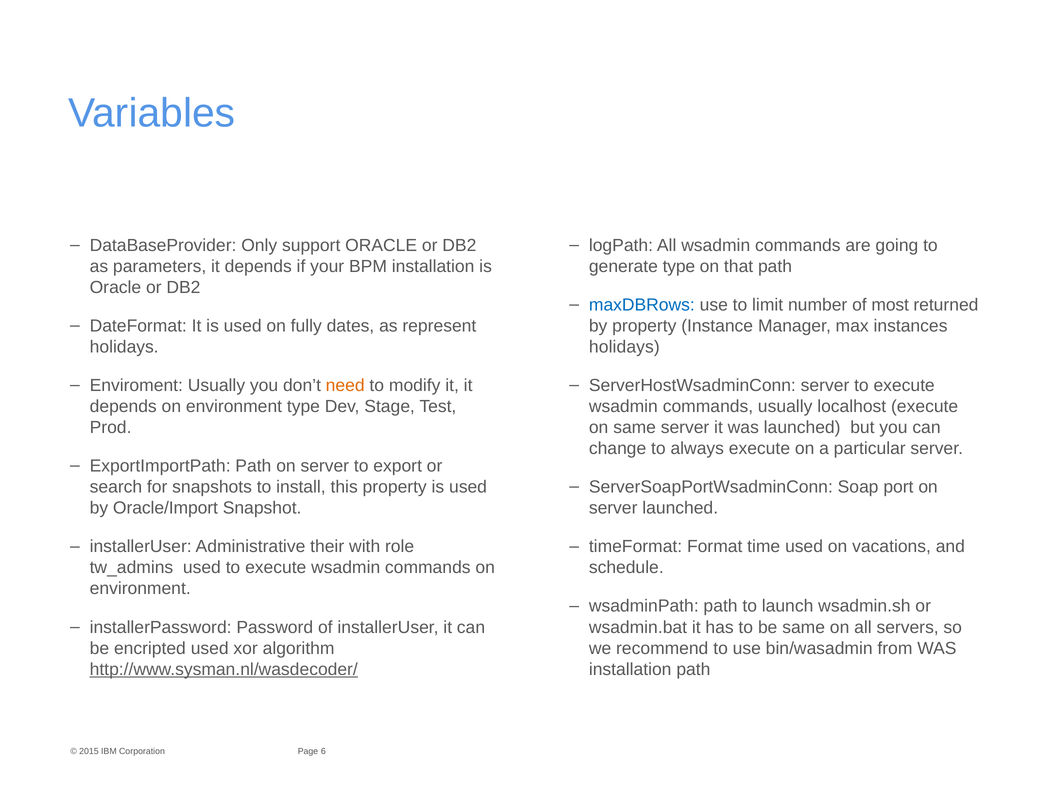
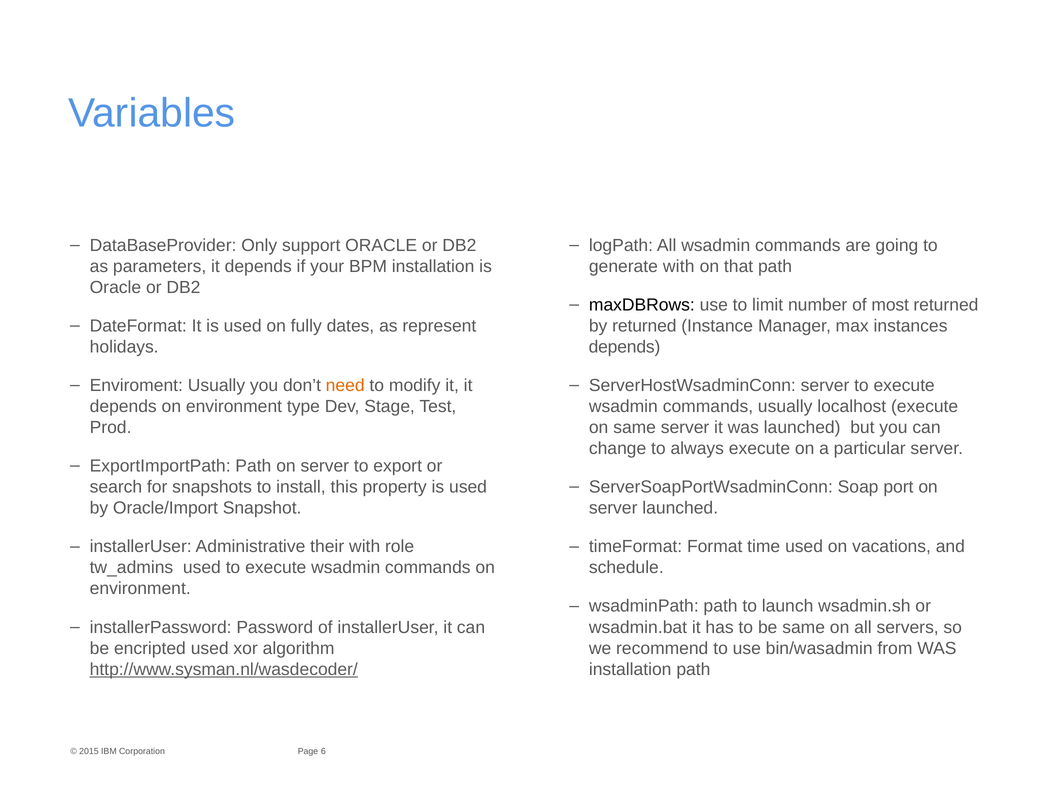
generate type: type -> with
maxDBRows colour: blue -> black
by property: property -> returned
holidays at (624, 347): holidays -> depends
